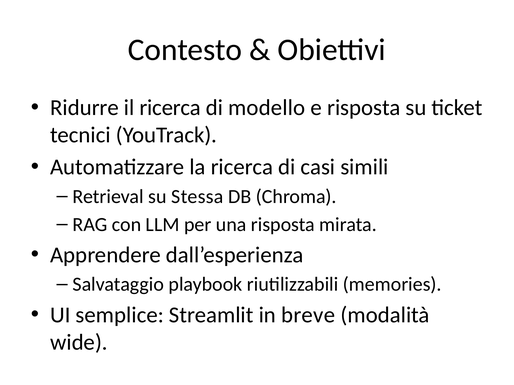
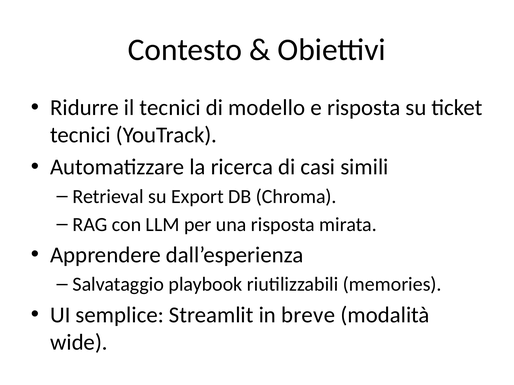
il ricerca: ricerca -> tecnici
Stessa: Stessa -> Export
